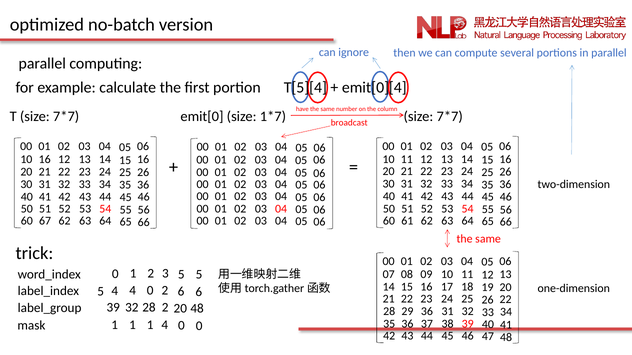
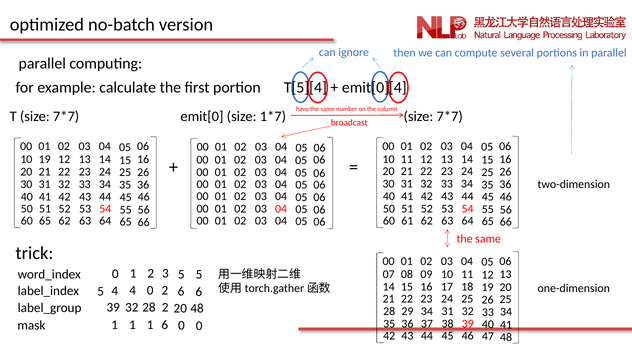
10 16: 16 -> 19
60 67: 67 -> 65
25 22: 22 -> 25
29 36: 36 -> 34
1 4: 4 -> 6
